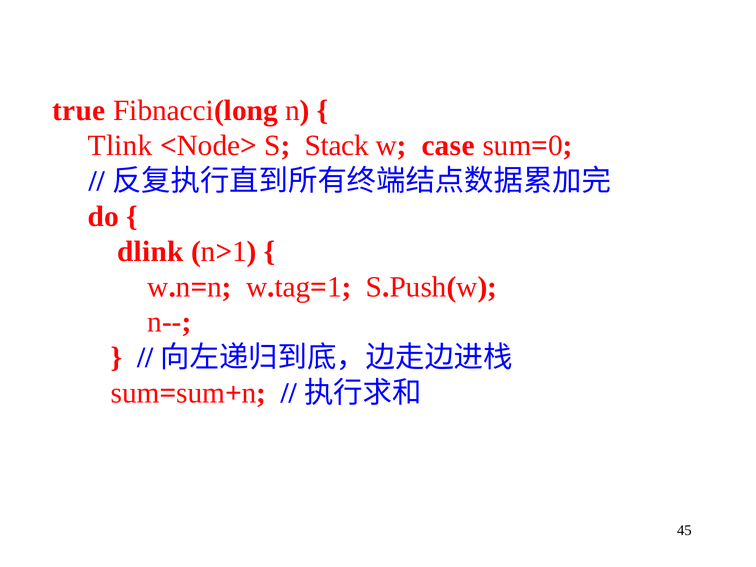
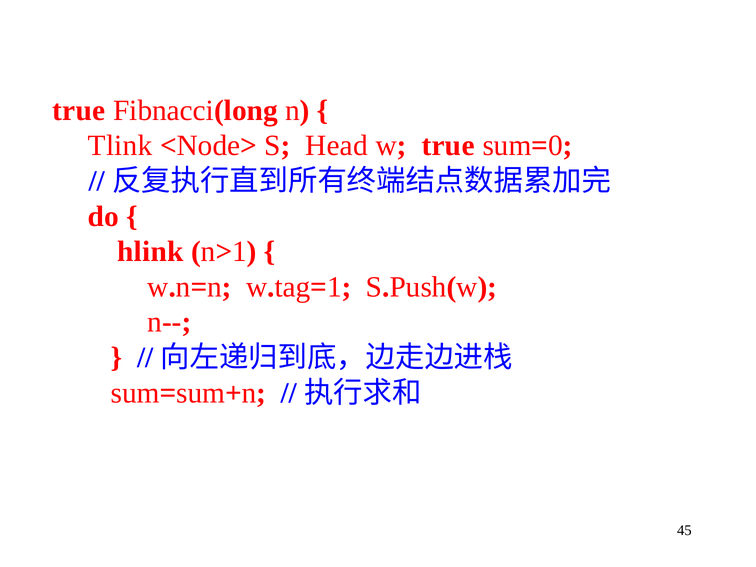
Stack: Stack -> Head
w case: case -> true
dlink: dlink -> hlink
